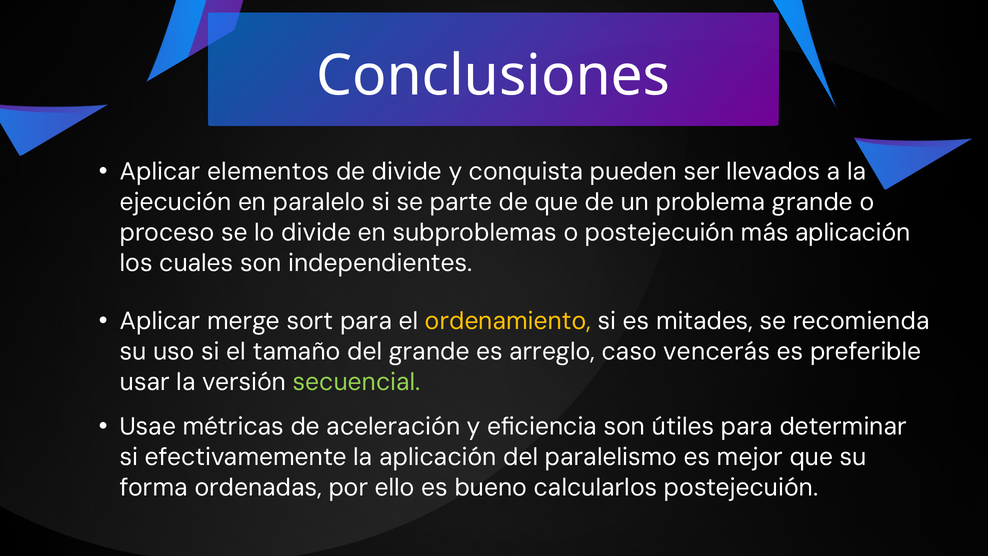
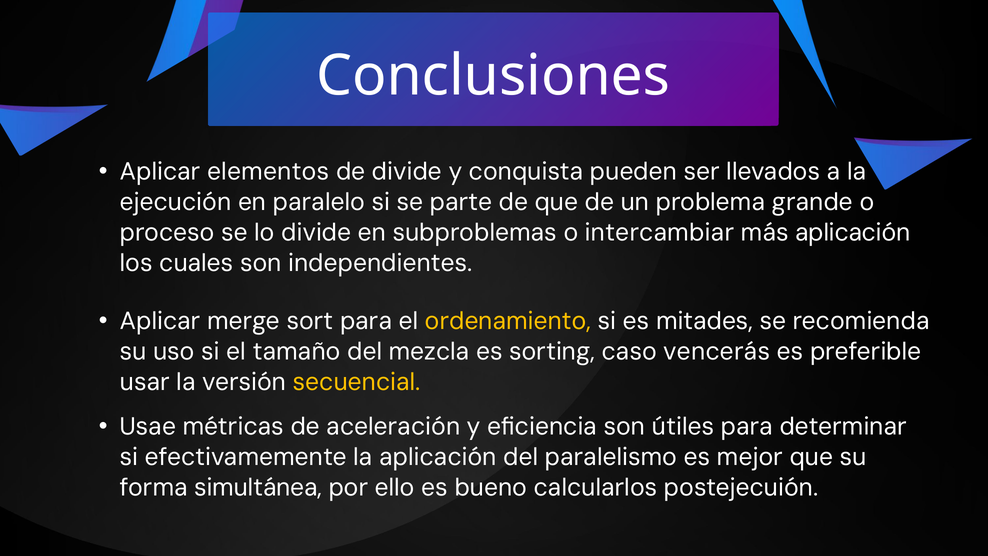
o postejecuión: postejecuión -> intercambiar
del grande: grande -> mezcla
arreglo: arreglo -> sorting
secuencial colour: light green -> yellow
ordenadas: ordenadas -> simultánea
